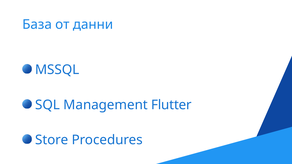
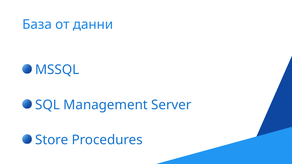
Flutter: Flutter -> Server
